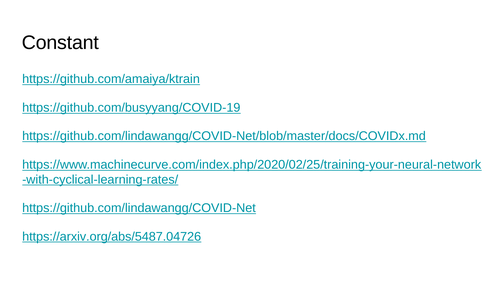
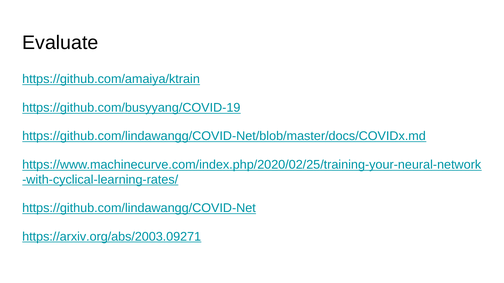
Constant: Constant -> Evaluate
https://arxiv.org/abs/5487.04726: https://arxiv.org/abs/5487.04726 -> https://arxiv.org/abs/2003.09271
